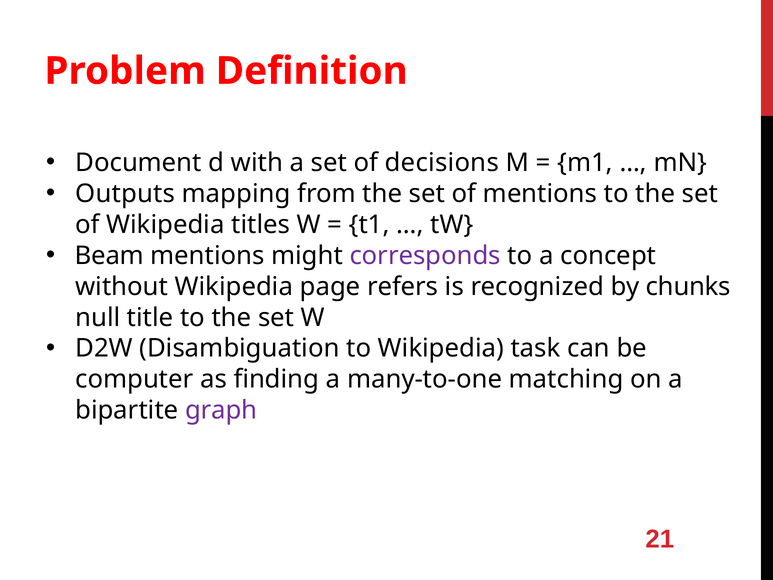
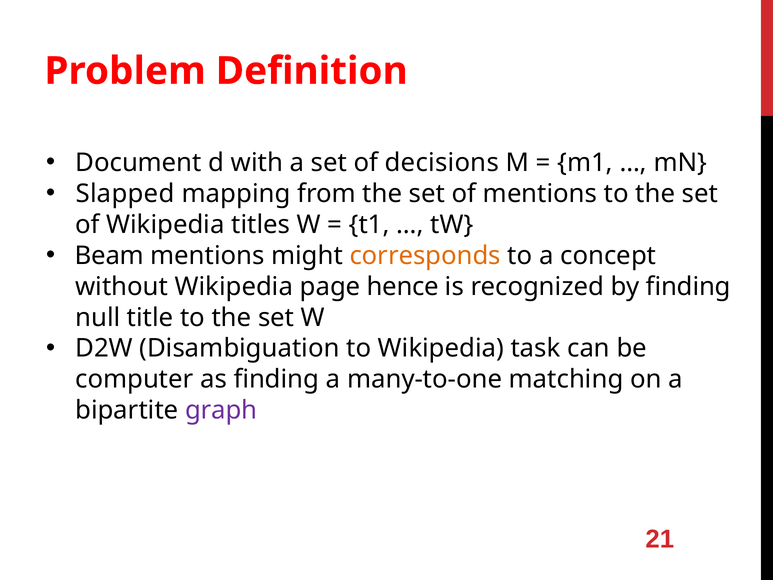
Outputs: Outputs -> Slapped
corresponds colour: purple -> orange
refers: refers -> hence
by chunks: chunks -> finding
